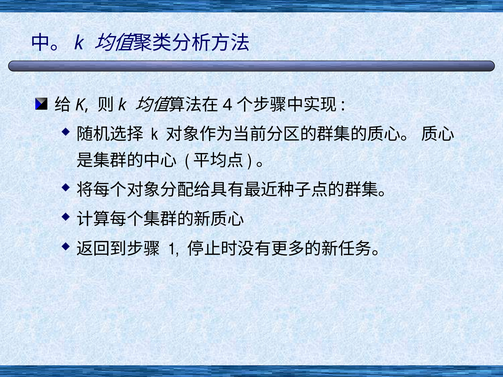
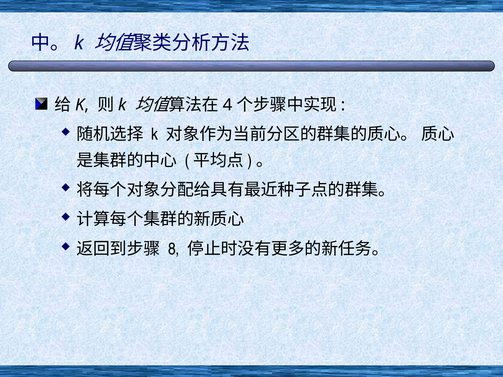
1: 1 -> 8
